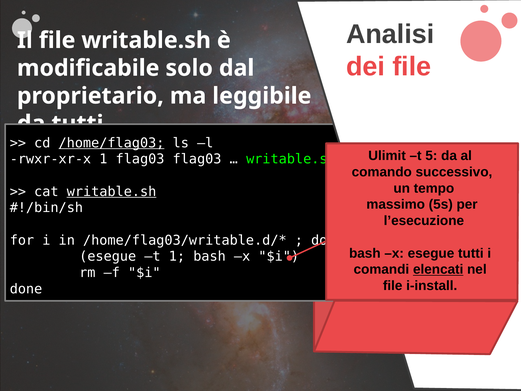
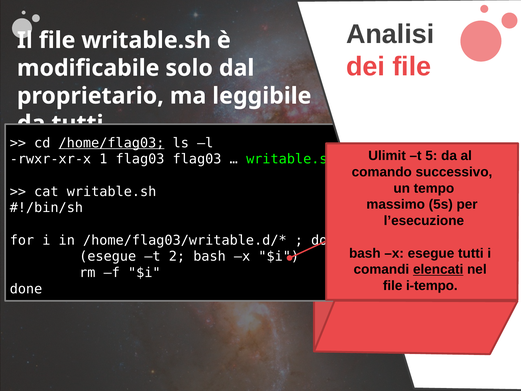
writable.sh at (112, 191) underline: present -> none
t 1: 1 -> 2
i-install: i-install -> i-tempo
